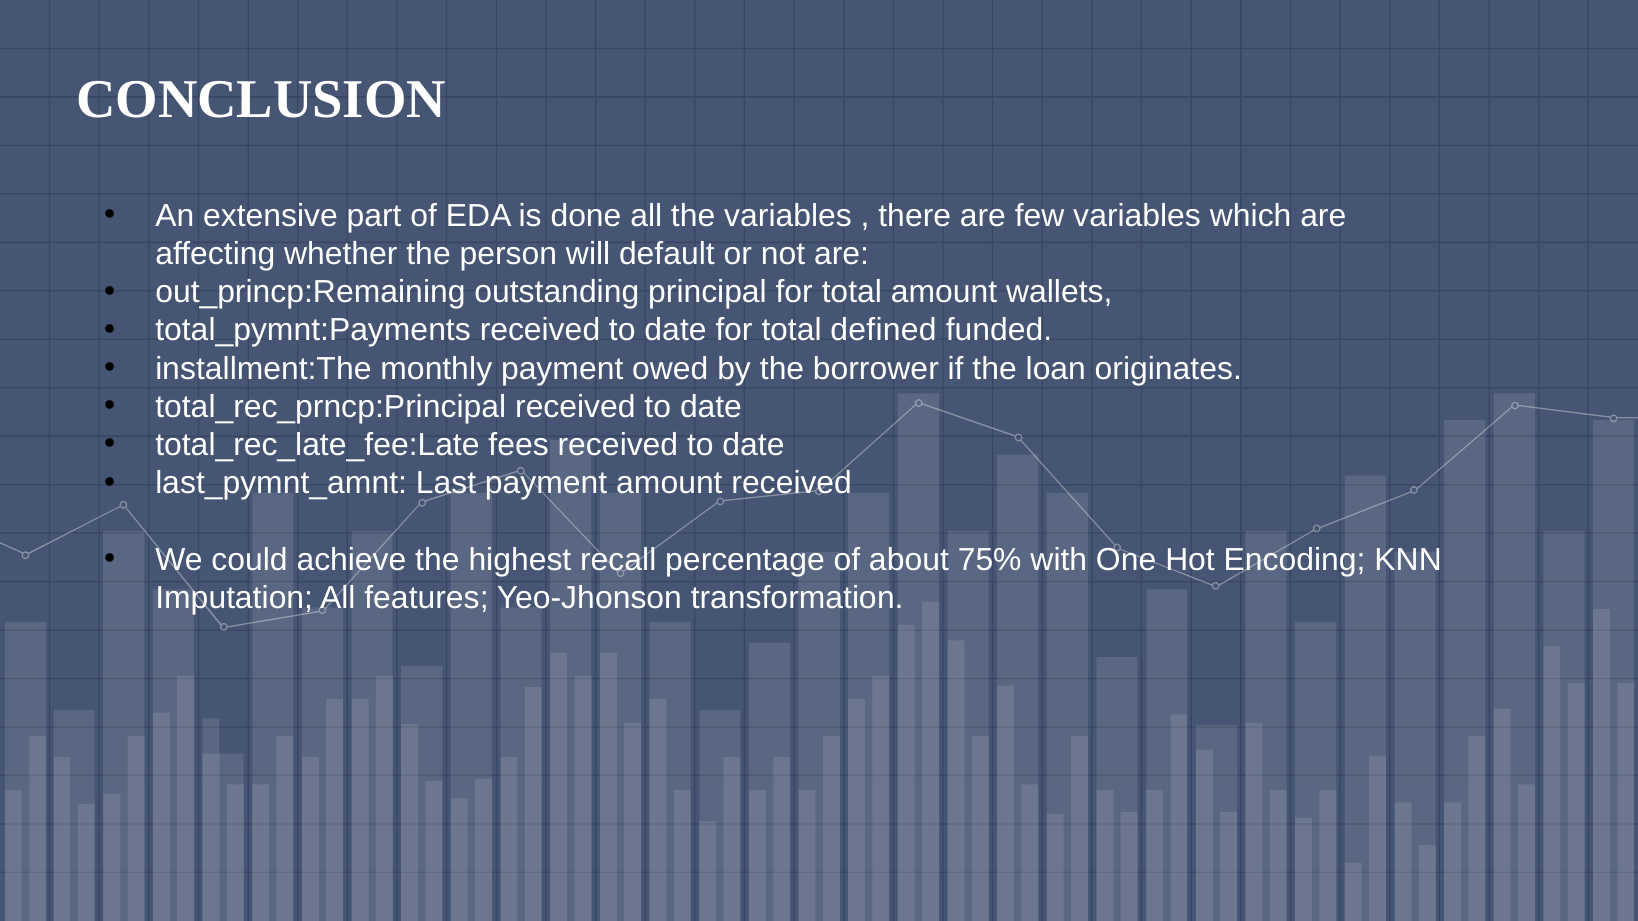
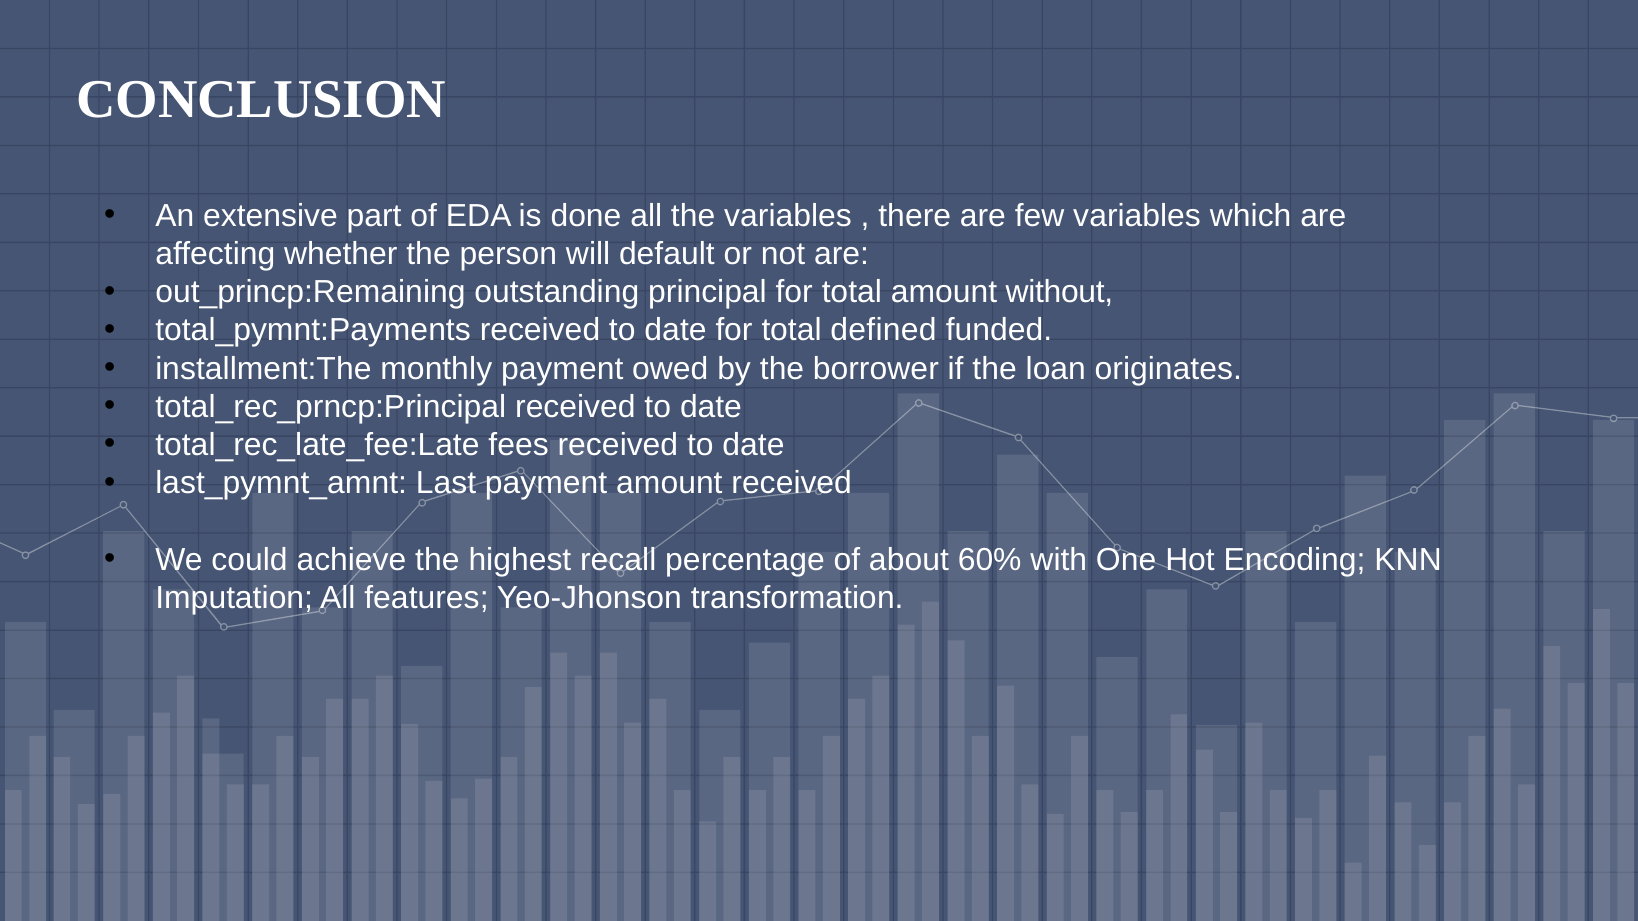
wallets: wallets -> without
75%: 75% -> 60%
